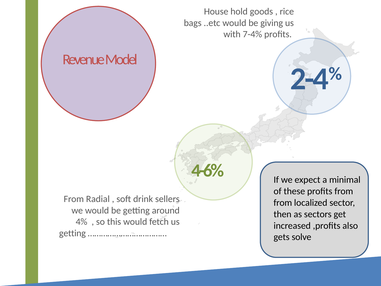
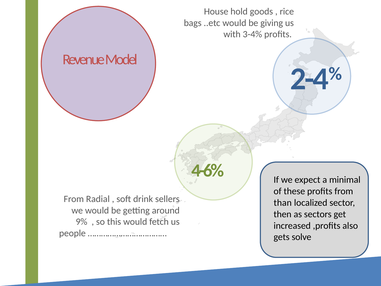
7-4%: 7-4% -> 3-4%
from at (283, 203): from -> than
4%: 4% -> 9%
getting at (72, 233): getting -> people
